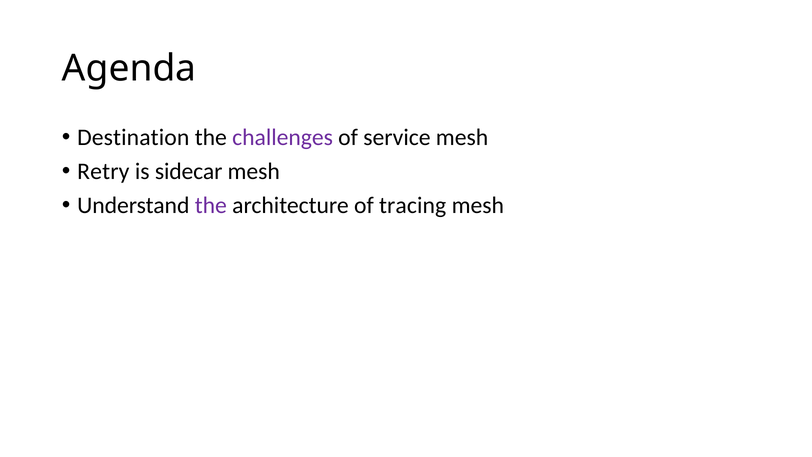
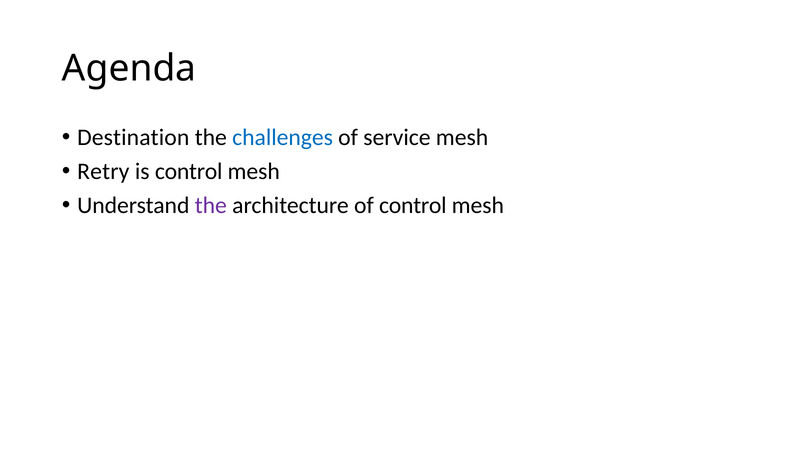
challenges colour: purple -> blue
is sidecar: sidecar -> control
of tracing: tracing -> control
